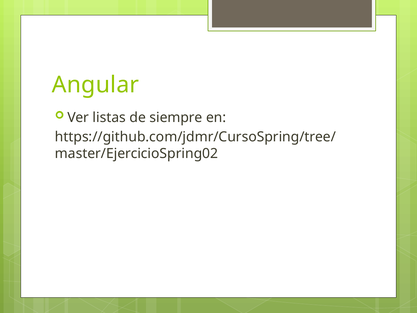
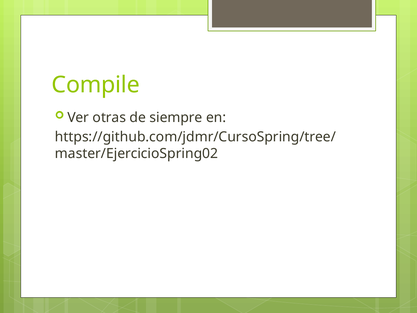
Angular: Angular -> Compile
listas: listas -> otras
